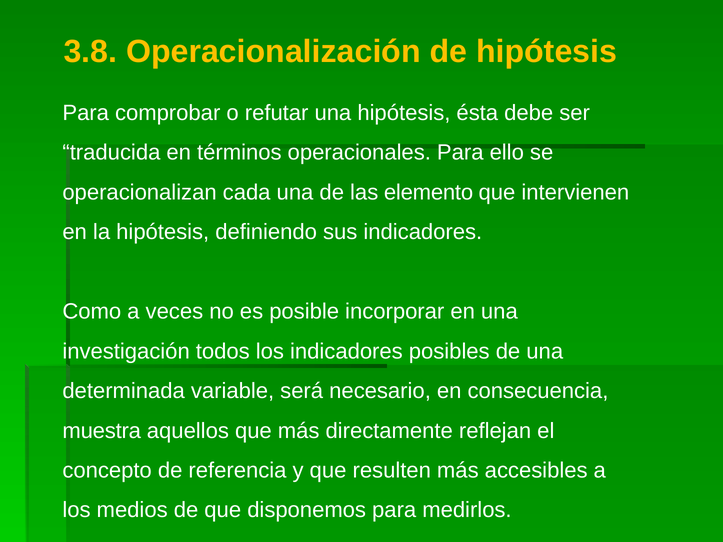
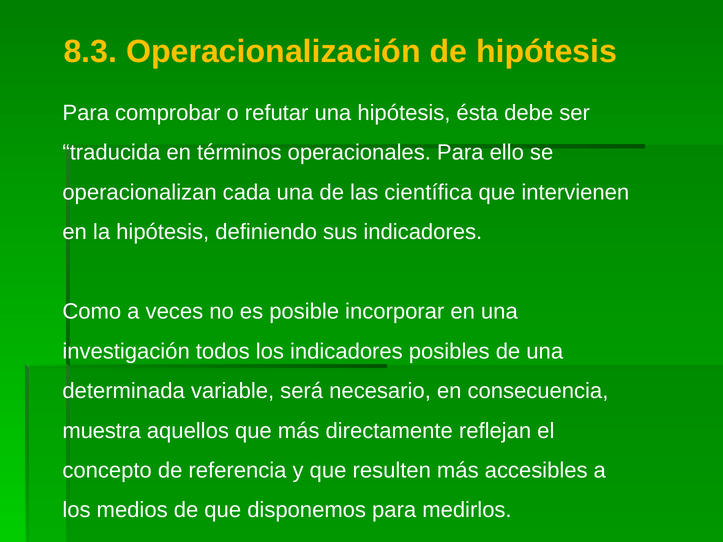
3.8: 3.8 -> 8.3
elemento: elemento -> científica
